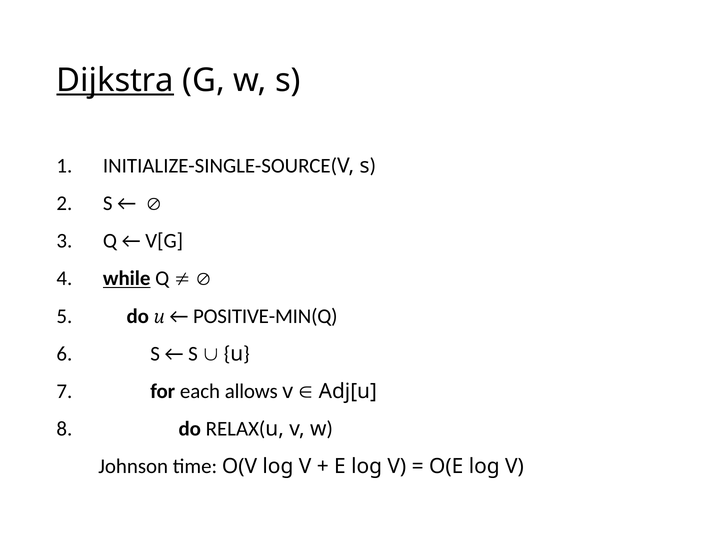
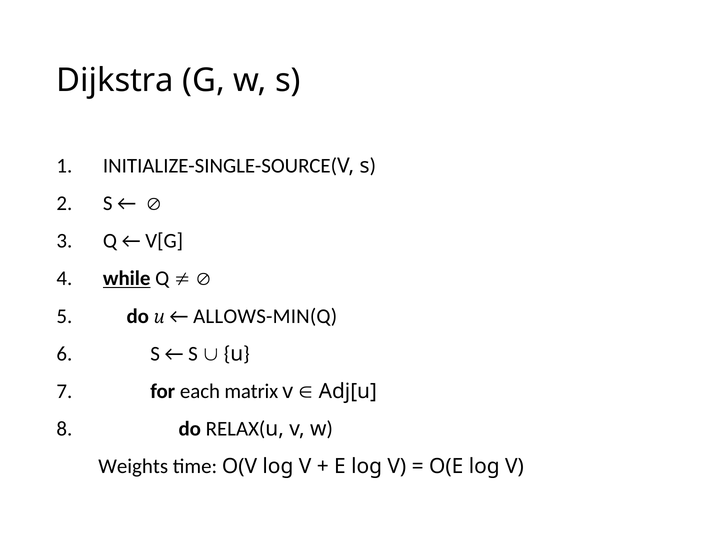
Dijkstra underline: present -> none
POSITIVE-MIN(Q: POSITIVE-MIN(Q -> ALLOWS-MIN(Q
allows: allows -> matrix
Johnson: Johnson -> Weights
